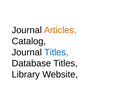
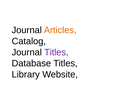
Titles at (56, 52) colour: blue -> purple
